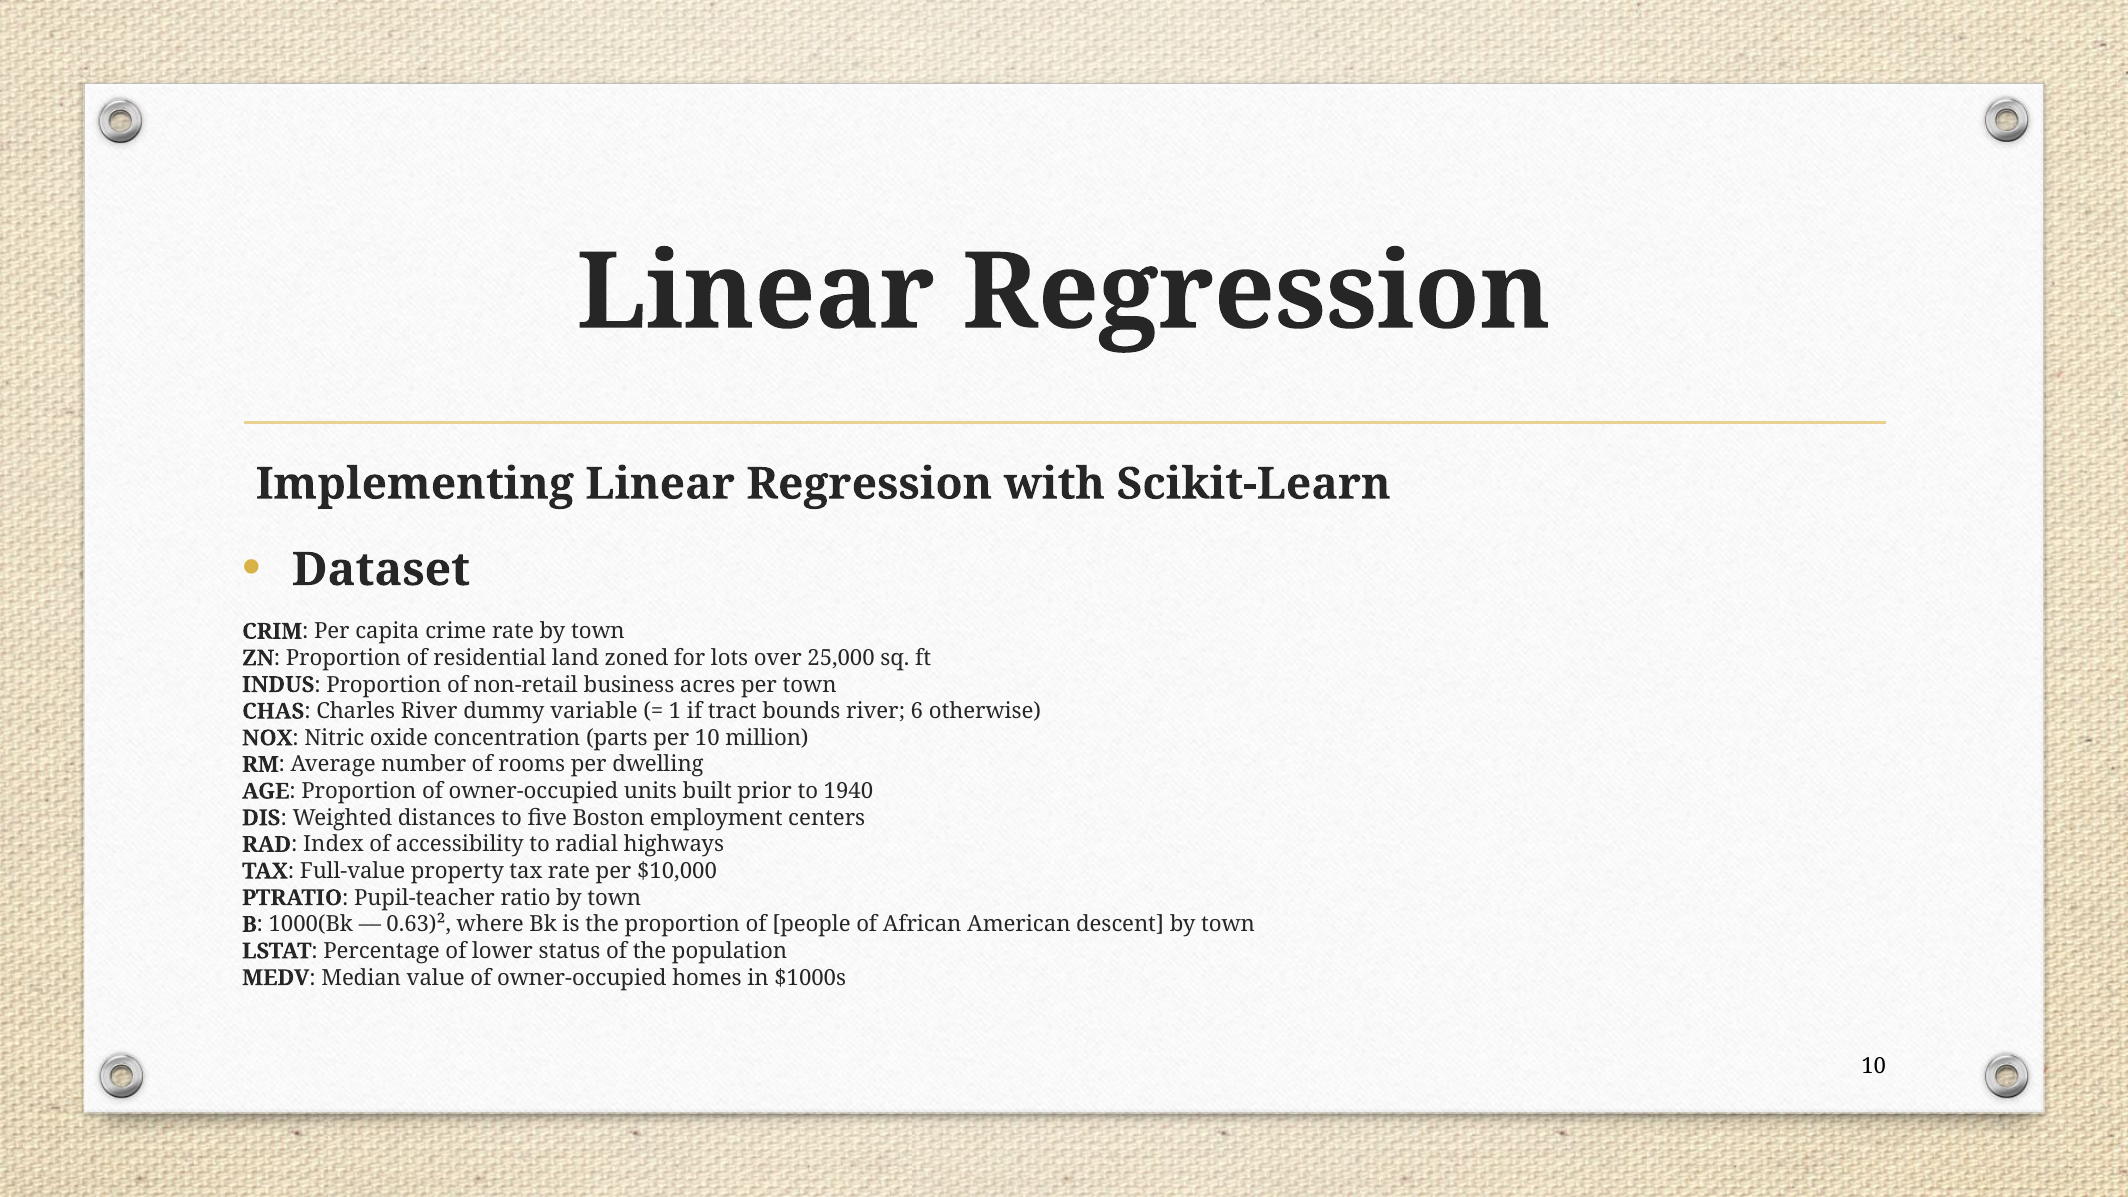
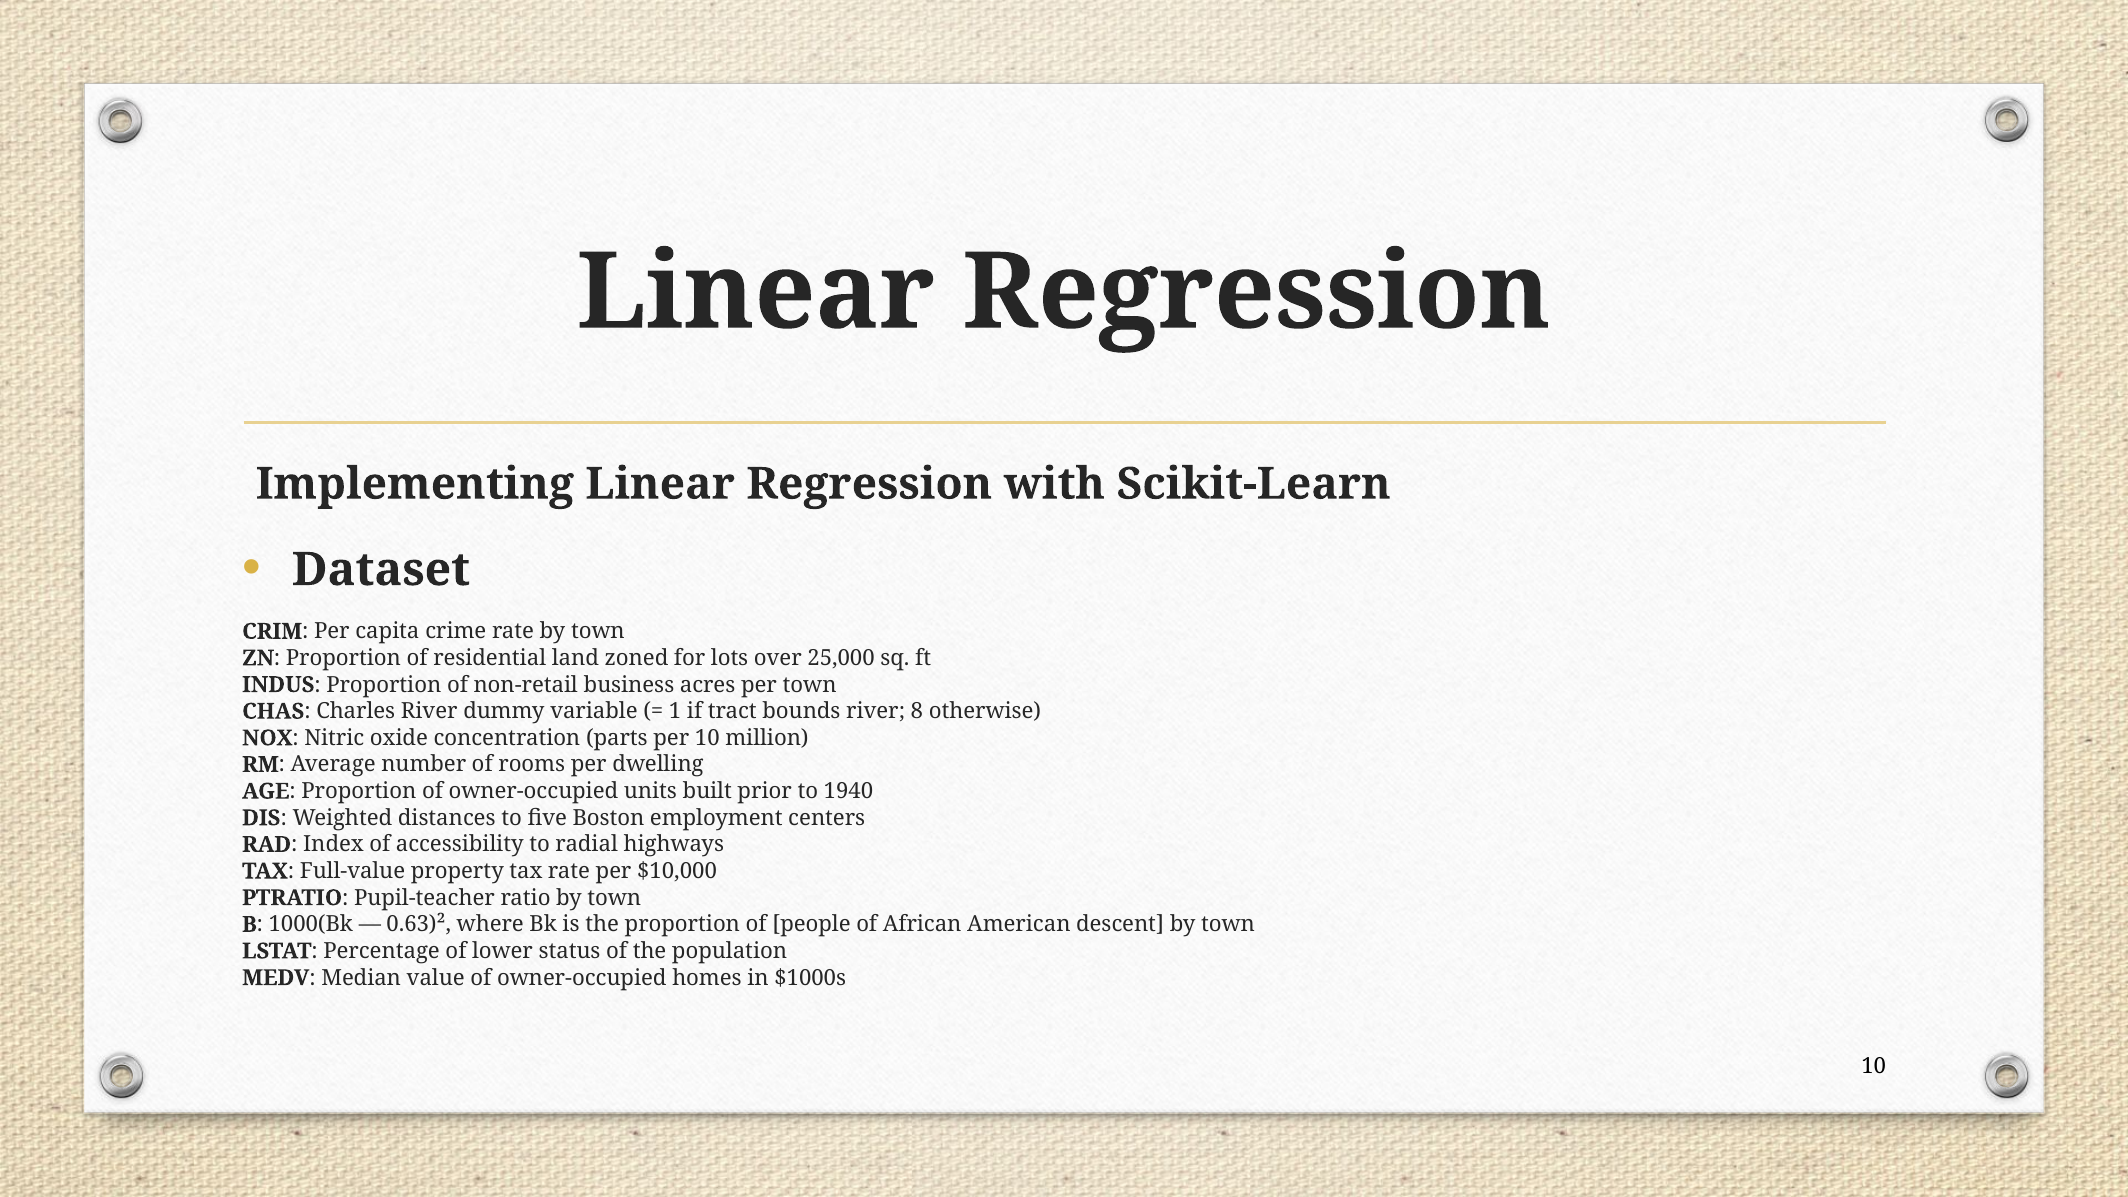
6: 6 -> 8
